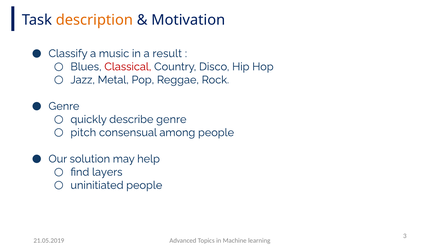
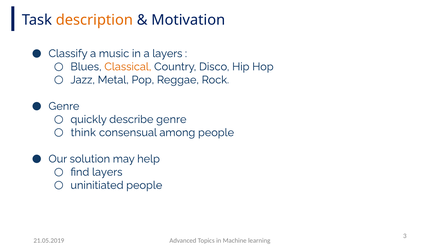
a result: result -> layers
Classical colour: red -> orange
pitch: pitch -> think
